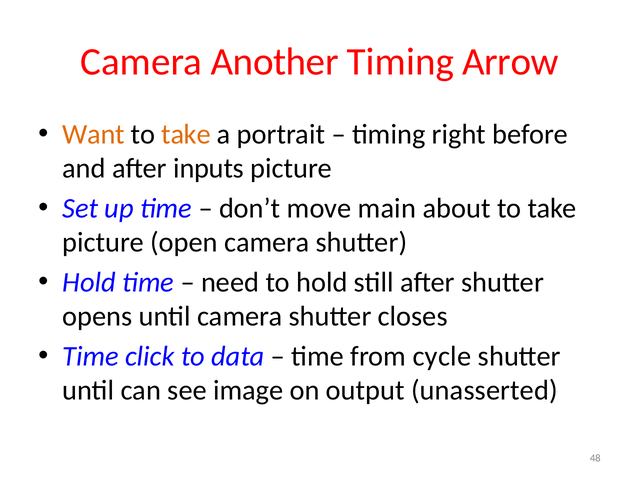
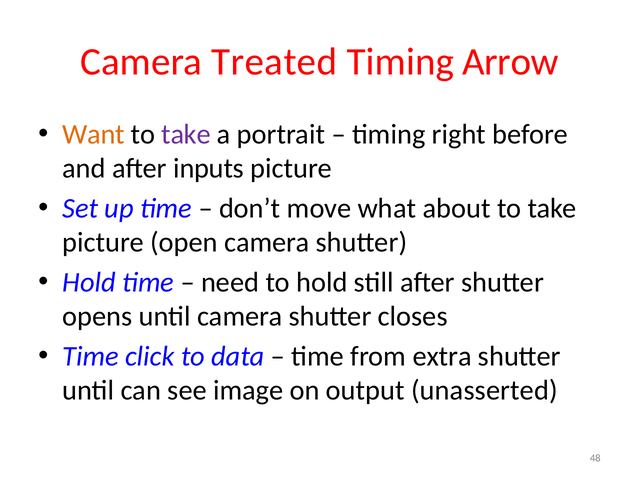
Another: Another -> Treated
take at (186, 134) colour: orange -> purple
main: main -> what
cycle: cycle -> extra
